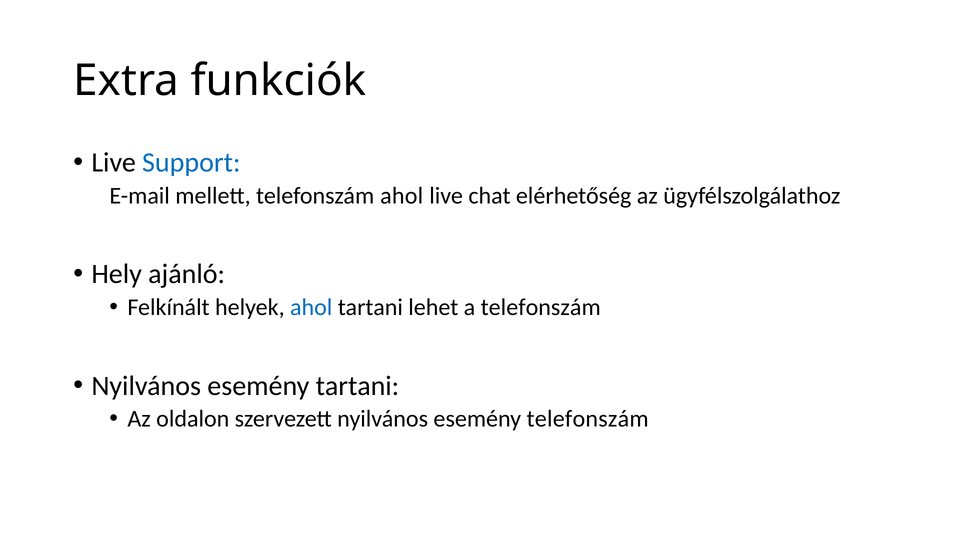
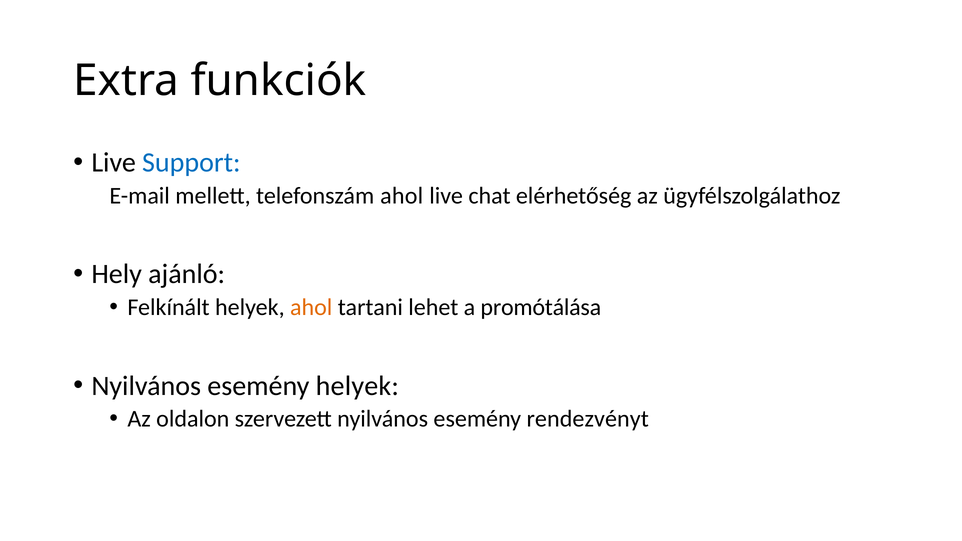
ahol at (311, 307) colour: blue -> orange
a telefonszám: telefonszám -> promótálása
esemény tartani: tartani -> helyek
esemény telefonszám: telefonszám -> rendezvényt
